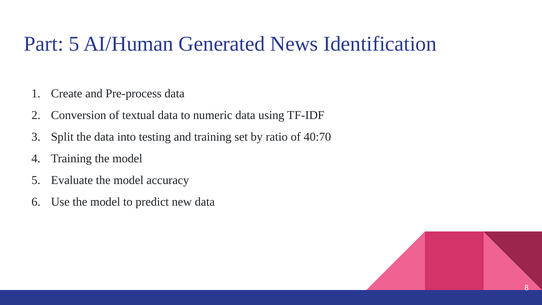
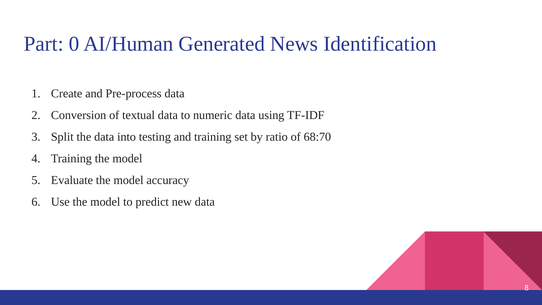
Part 5: 5 -> 0
40:70: 40:70 -> 68:70
